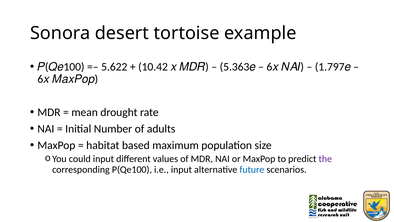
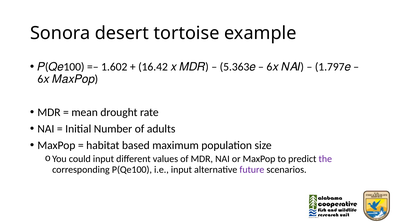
5.622: 5.622 -> 1.602
10.42: 10.42 -> 16.42
future colour: blue -> purple
